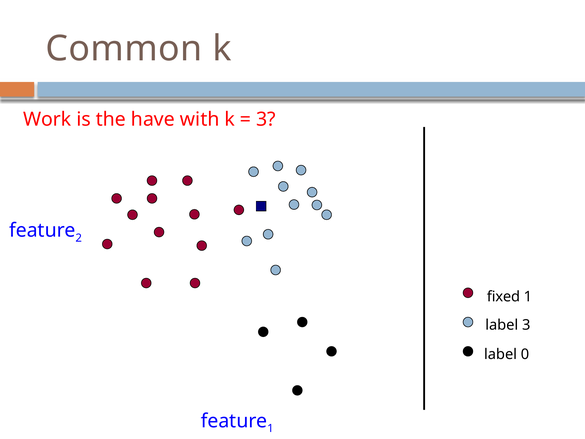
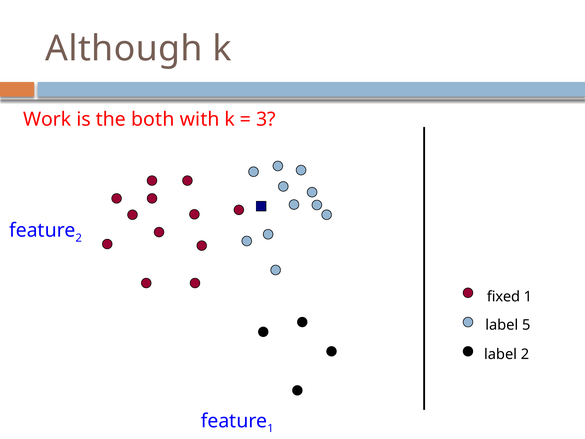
Common: Common -> Although
have: have -> both
label 3: 3 -> 5
label 0: 0 -> 2
